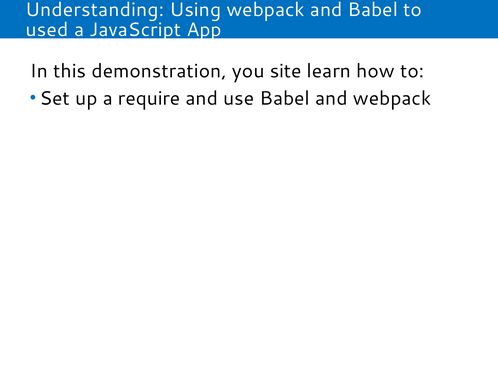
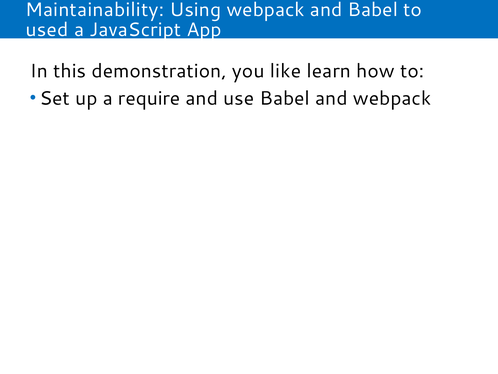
Understanding: Understanding -> Maintainability
site: site -> like
